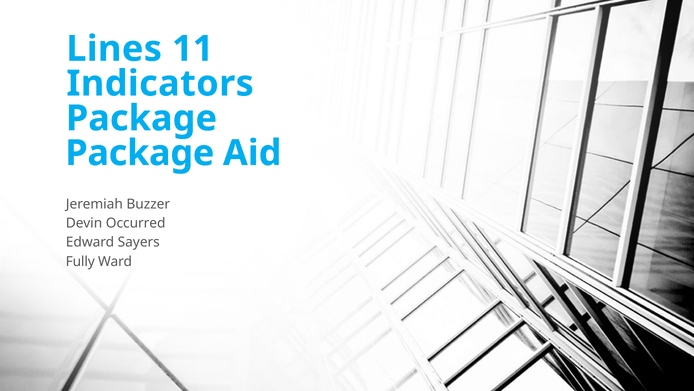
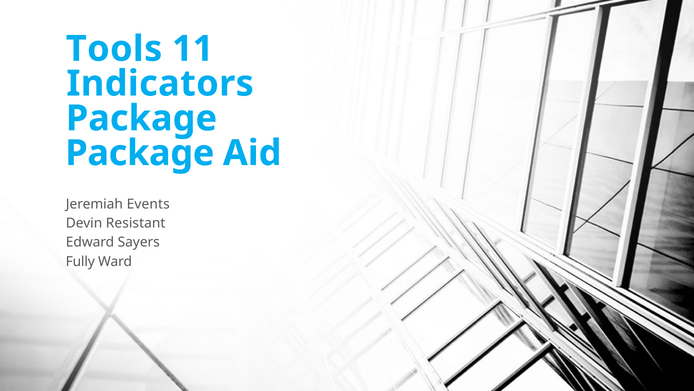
Lines: Lines -> Tools
Buzzer: Buzzer -> Events
Occurred: Occurred -> Resistant
